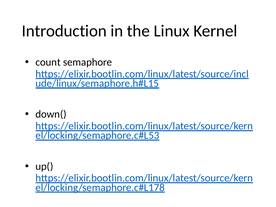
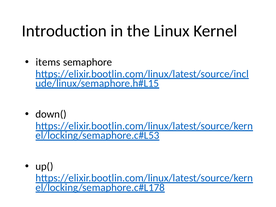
count: count -> items
